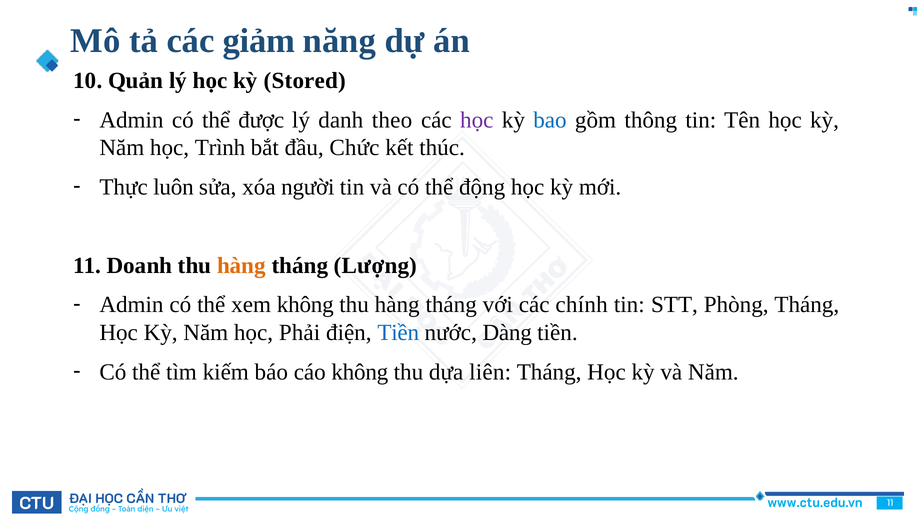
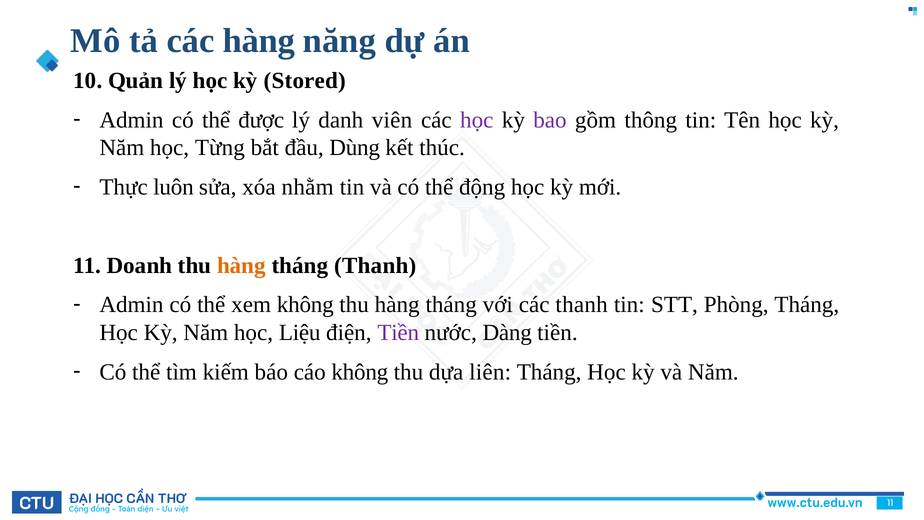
các giảm: giảm -> hàng
theo: theo -> viên
bao colour: blue -> purple
Trình: Trình -> Từng
Chức: Chức -> Dùng
người: người -> nhằm
tháng Lượng: Lượng -> Thanh
các chính: chính -> thanh
Phải: Phải -> Liệu
Tiền at (398, 332) colour: blue -> purple
